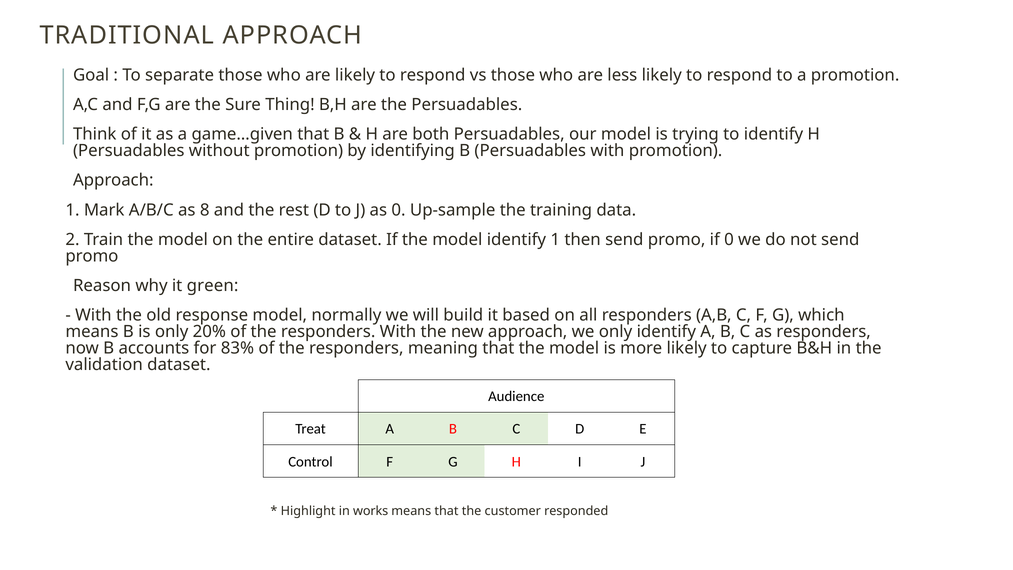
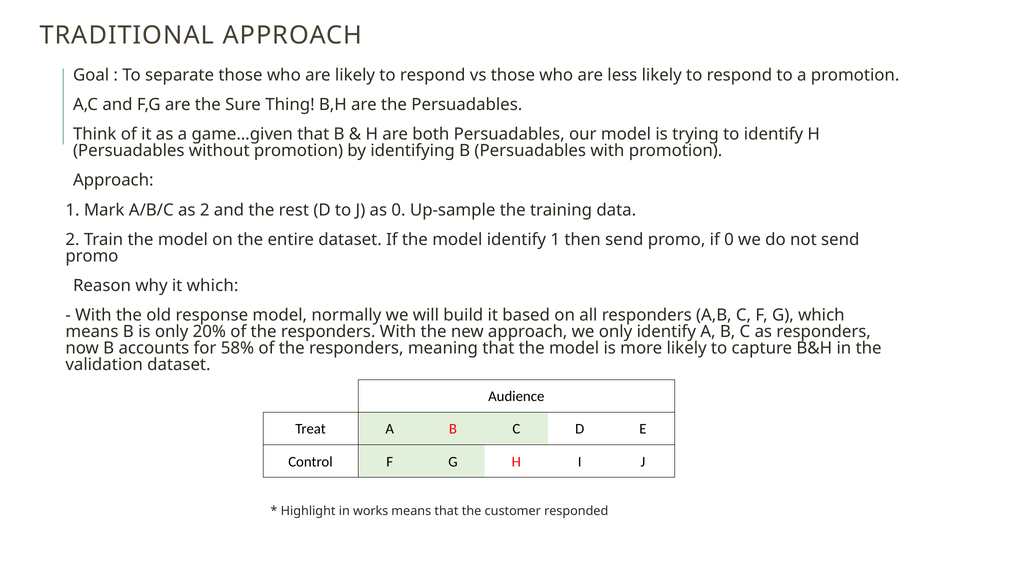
as 8: 8 -> 2
it green: green -> which
83%: 83% -> 58%
